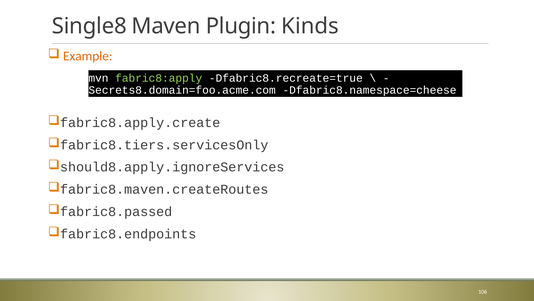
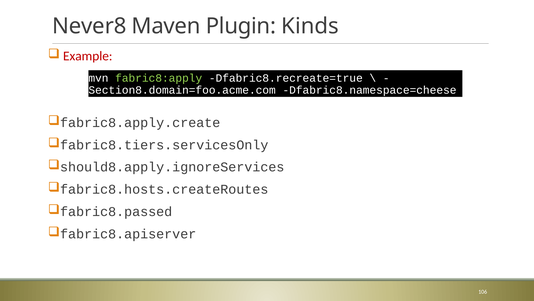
Single8: Single8 -> Never8
Example colour: orange -> red
Secrets8.domain=foo.acme.com: Secrets8.domain=foo.acme.com -> Section8.domain=foo.acme.com
fabric8.maven.createRoutes: fabric8.maven.createRoutes -> fabric8.hosts.createRoutes
fabric8.endpoints: fabric8.endpoints -> fabric8.apiserver
